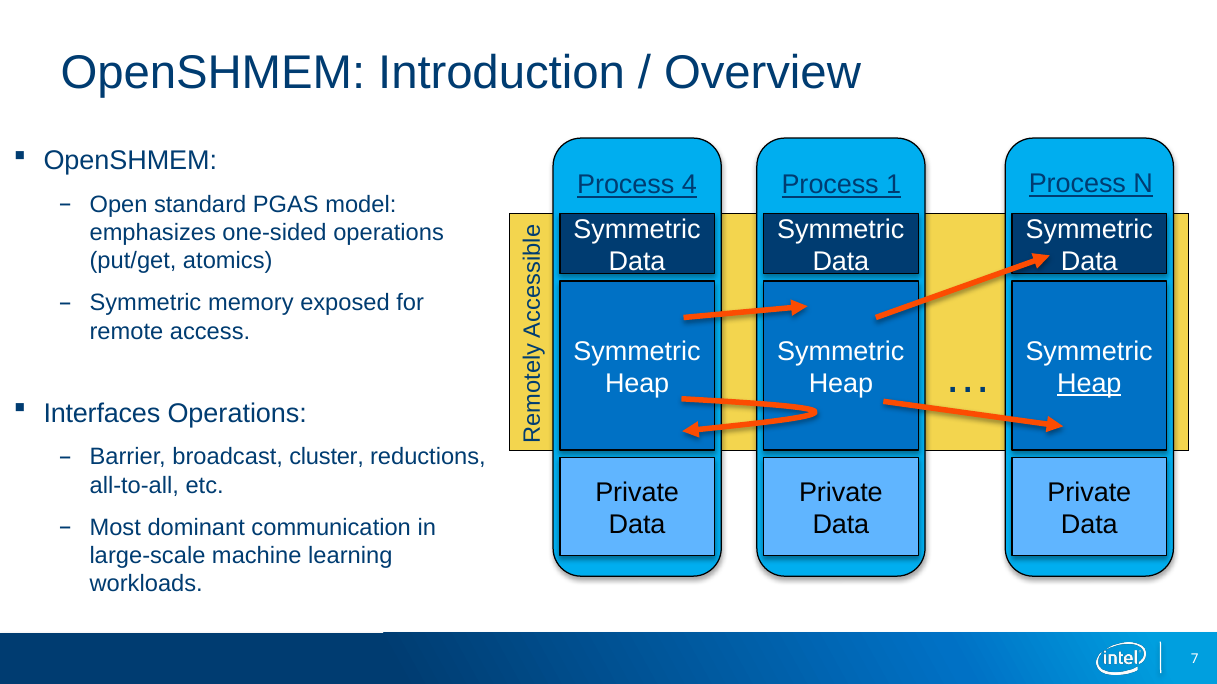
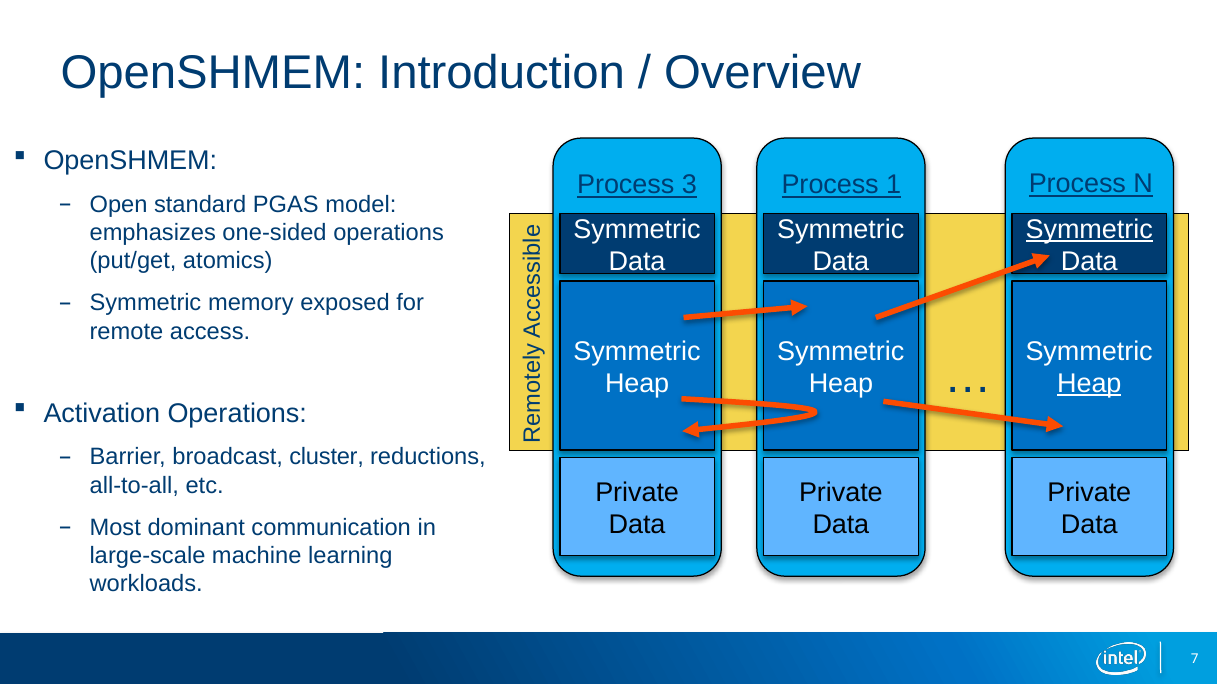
4: 4 -> 3
Symmetric at (1089, 229) underline: none -> present
Interfaces: Interfaces -> Activation
